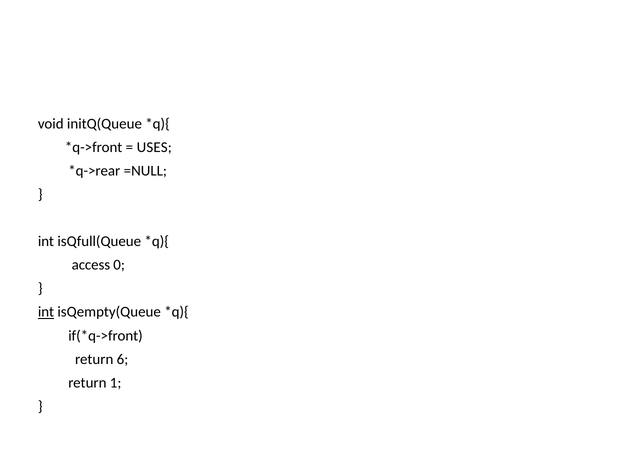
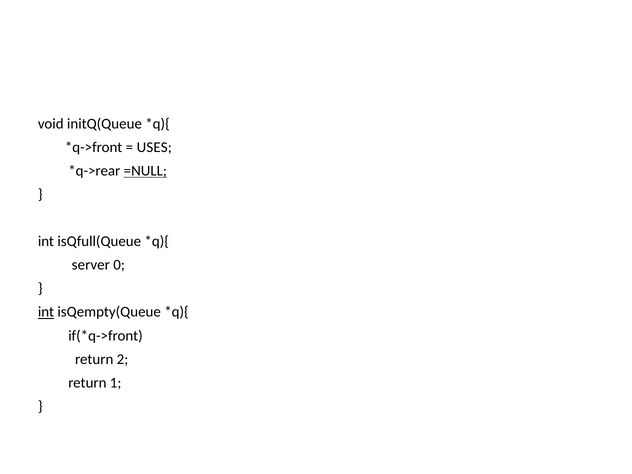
=NULL underline: none -> present
access: access -> server
6: 6 -> 2
